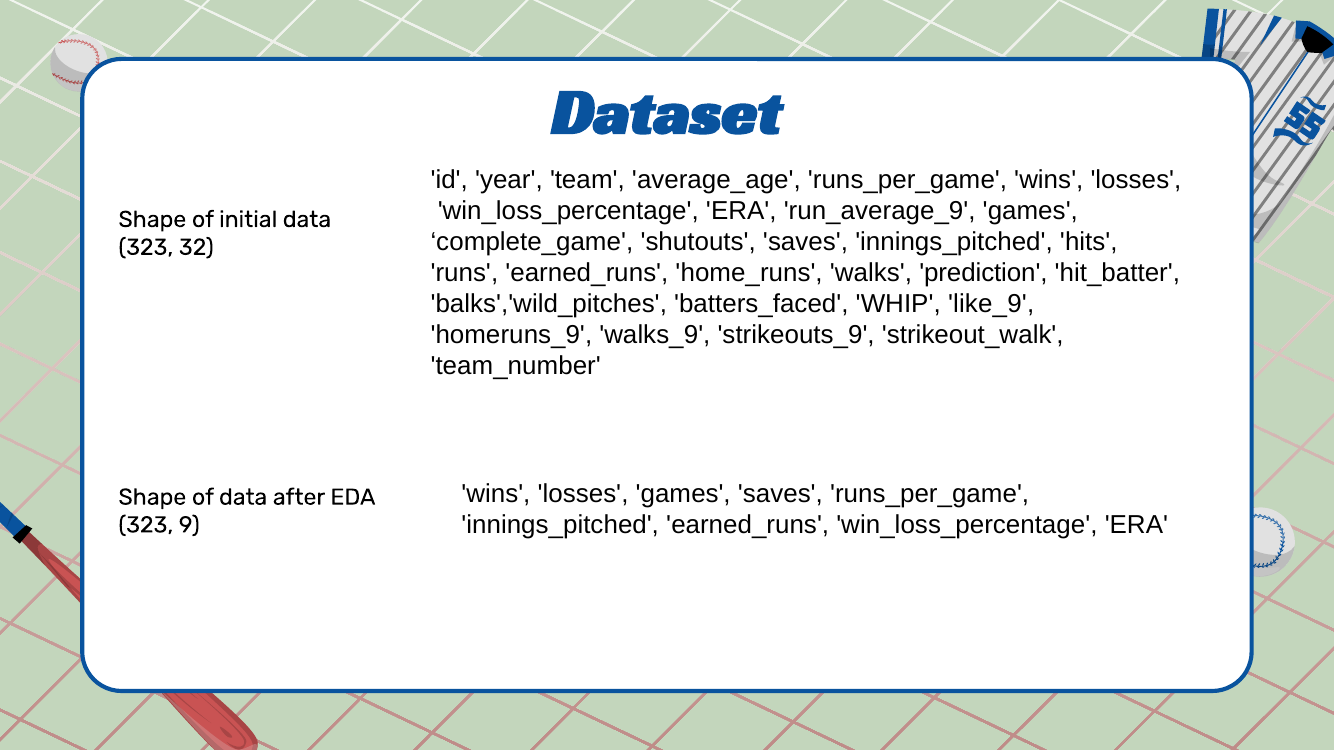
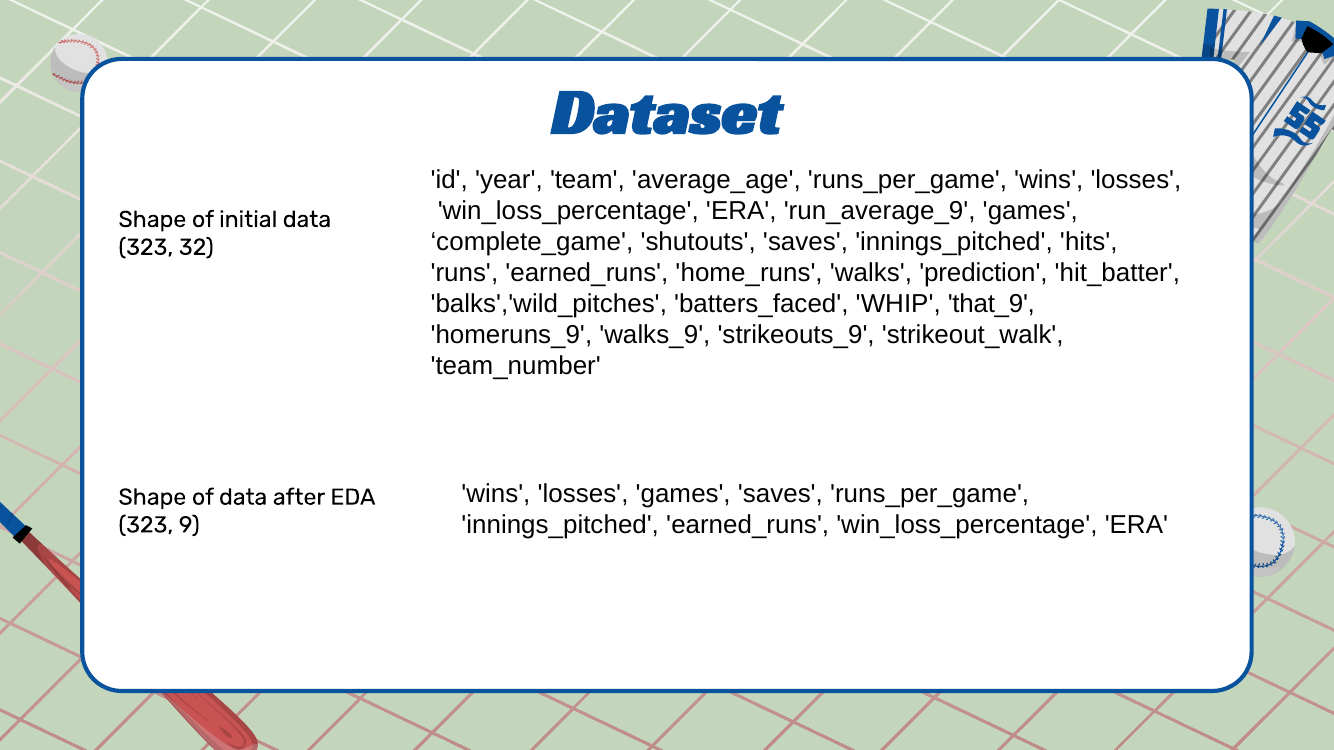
like_9: like_9 -> that_9
